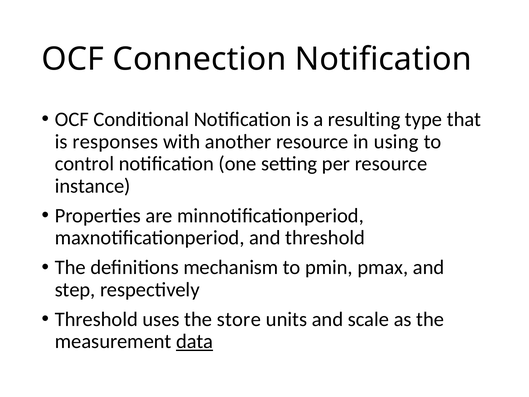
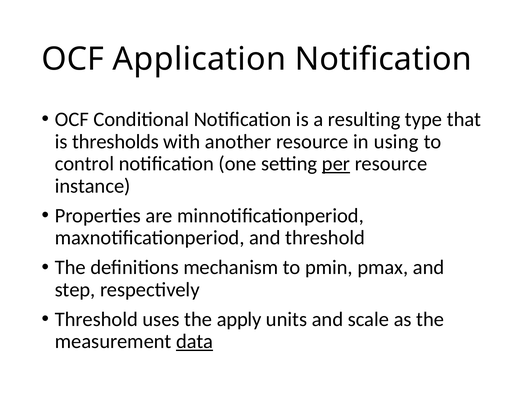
Connection: Connection -> Application
responses: responses -> thresholds
per underline: none -> present
store: store -> apply
